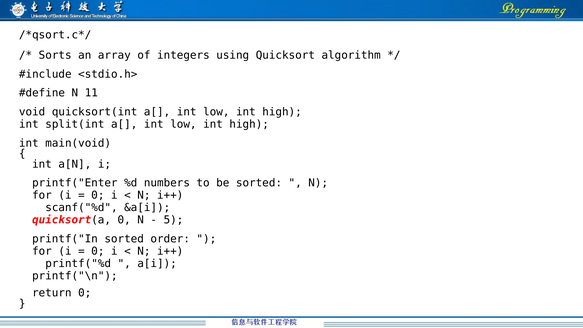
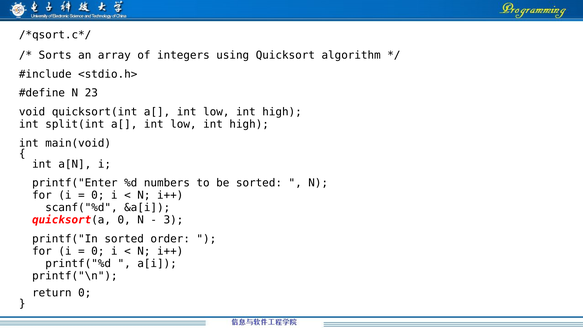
11: 11 -> 23
5: 5 -> 3
